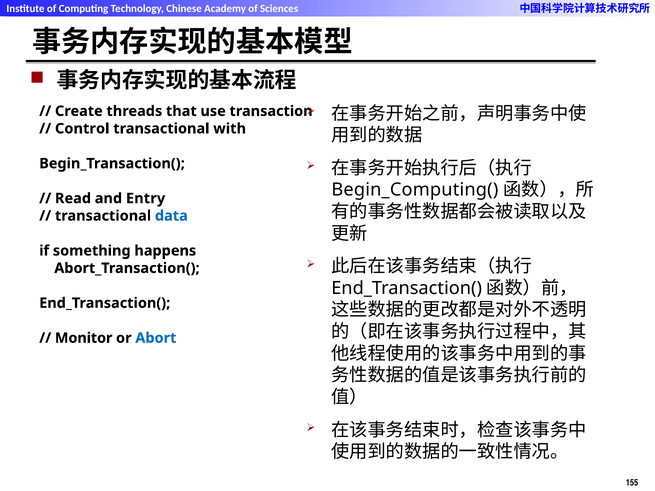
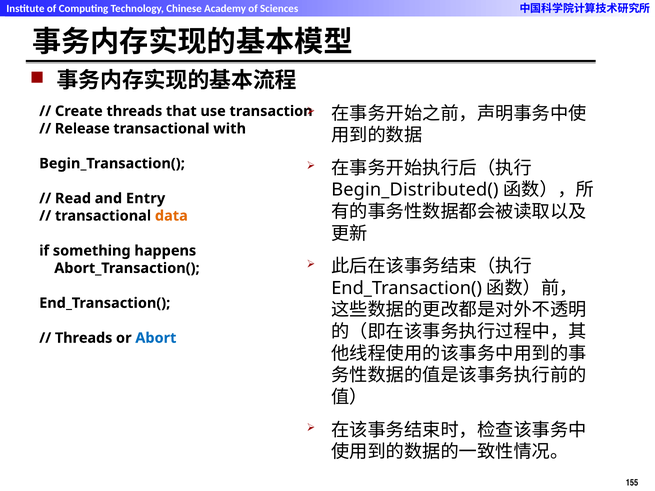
Control: Control -> Release
Begin_Computing(: Begin_Computing( -> Begin_Distributed(
data colour: blue -> orange
Monitor at (84, 338): Monitor -> Threads
